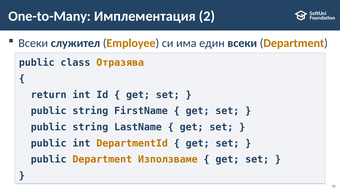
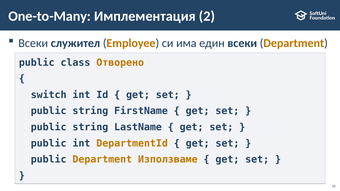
Отразява: Отразява -> Отворено
return: return -> switch
